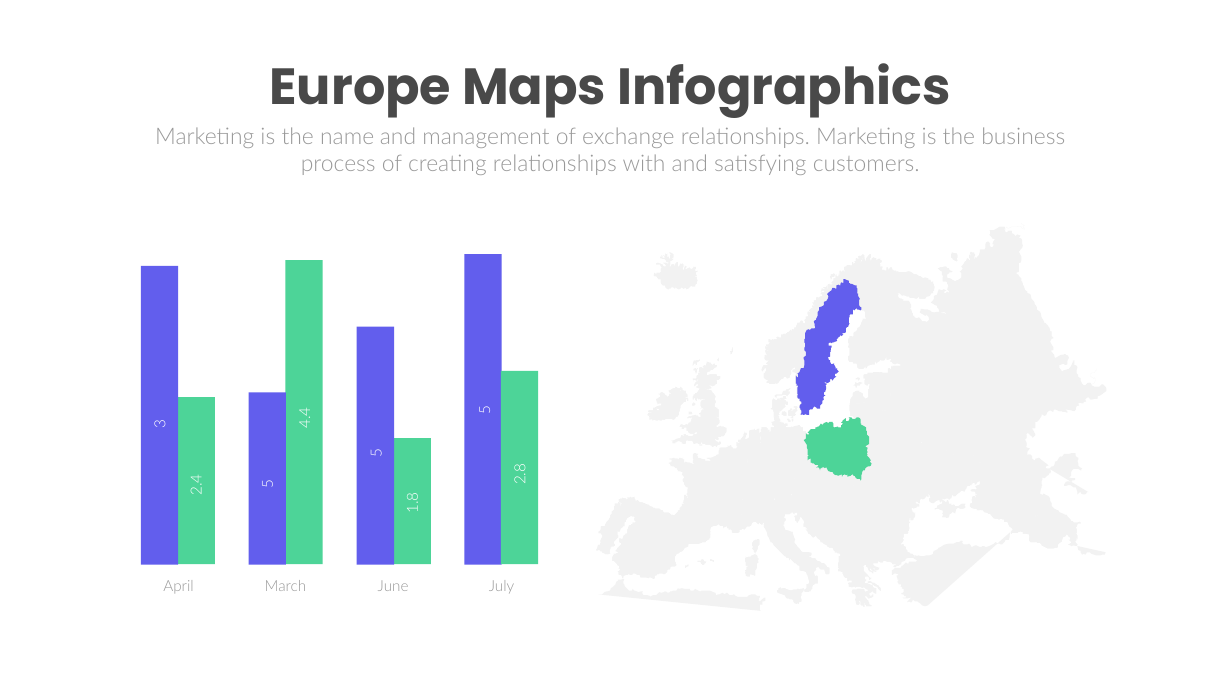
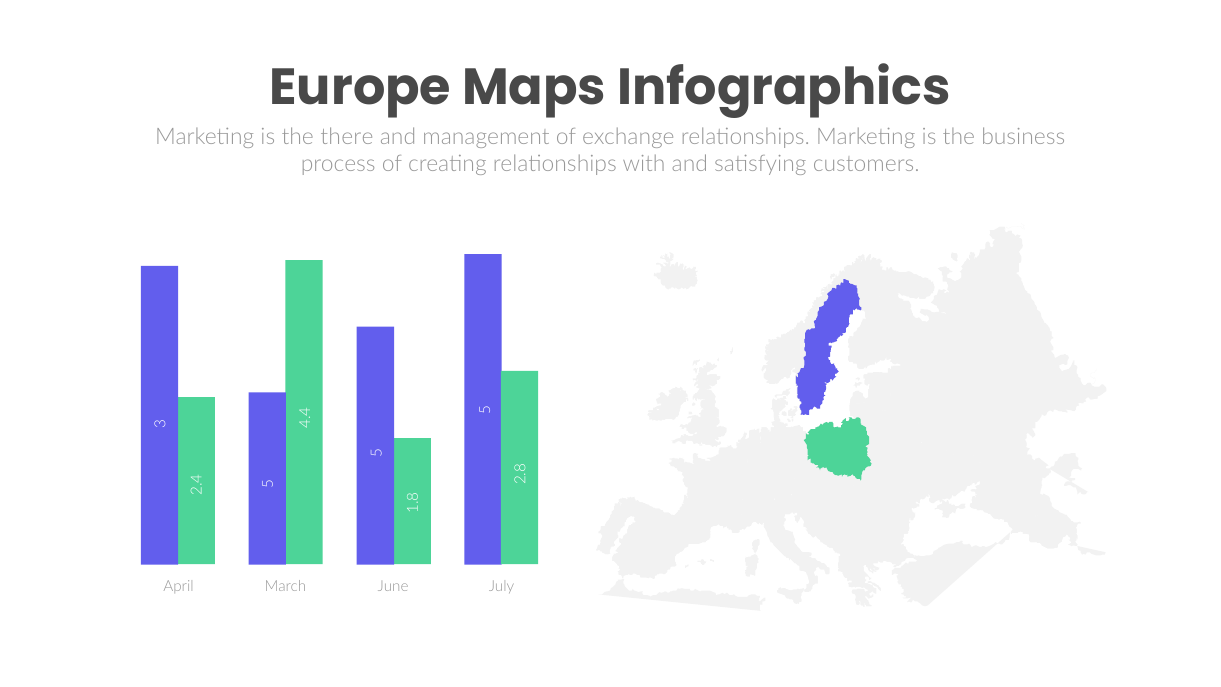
name: name -> there
